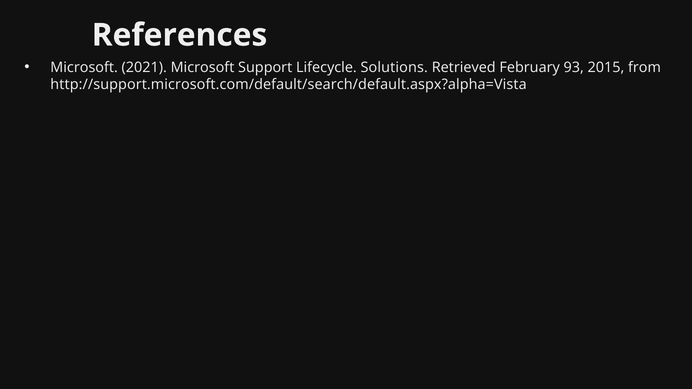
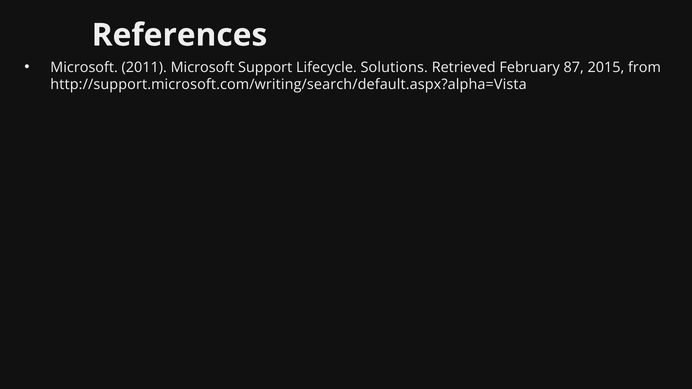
2021: 2021 -> 2011
93: 93 -> 87
http://support.microsoft.com/default/search/default.aspx?alpha=Vista: http://support.microsoft.com/default/search/default.aspx?alpha=Vista -> http://support.microsoft.com/writing/search/default.aspx?alpha=Vista
